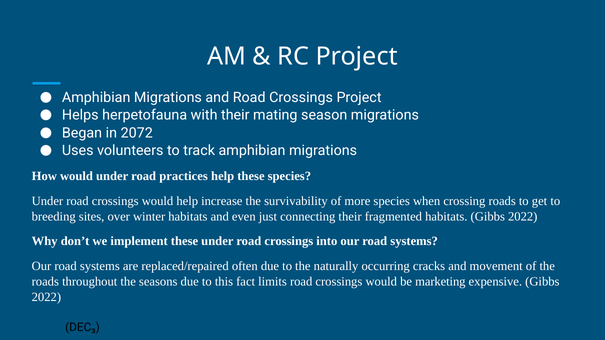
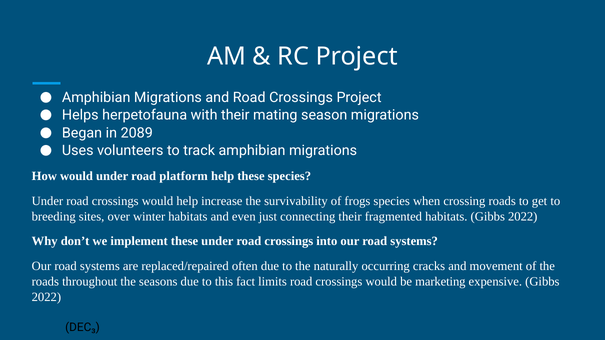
2072: 2072 -> 2089
practices: practices -> platform
more: more -> frogs
